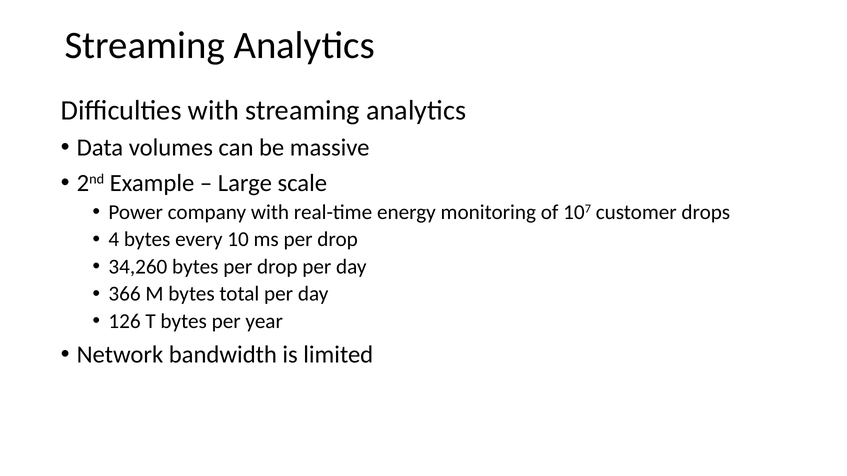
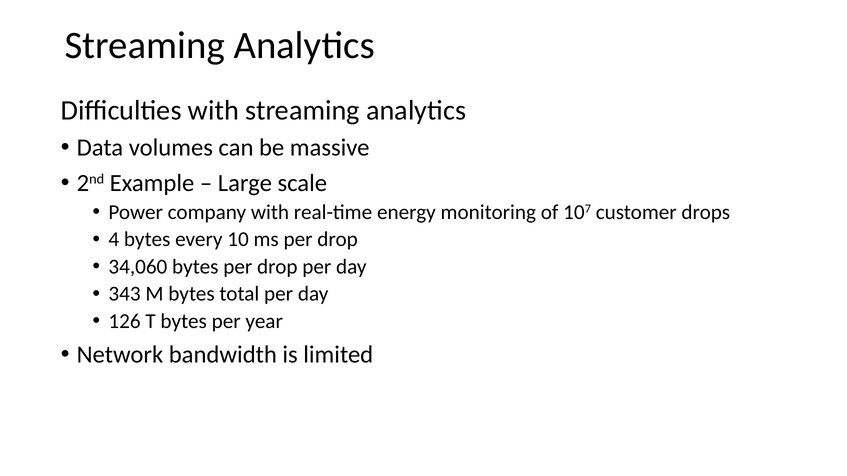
34,260: 34,260 -> 34,060
366: 366 -> 343
